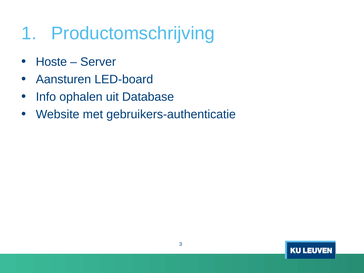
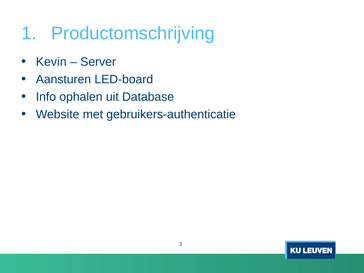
Hoste: Hoste -> Kevin
